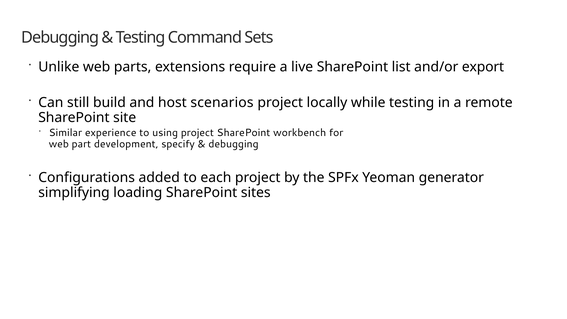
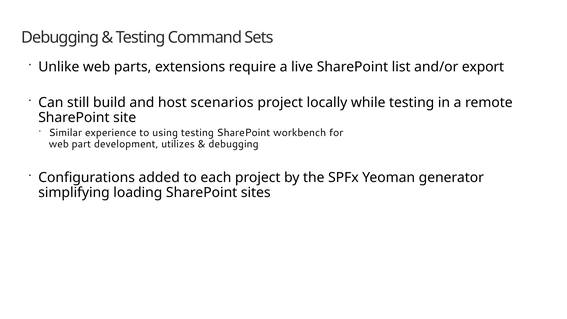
using project: project -> testing
specify: specify -> utilizes
